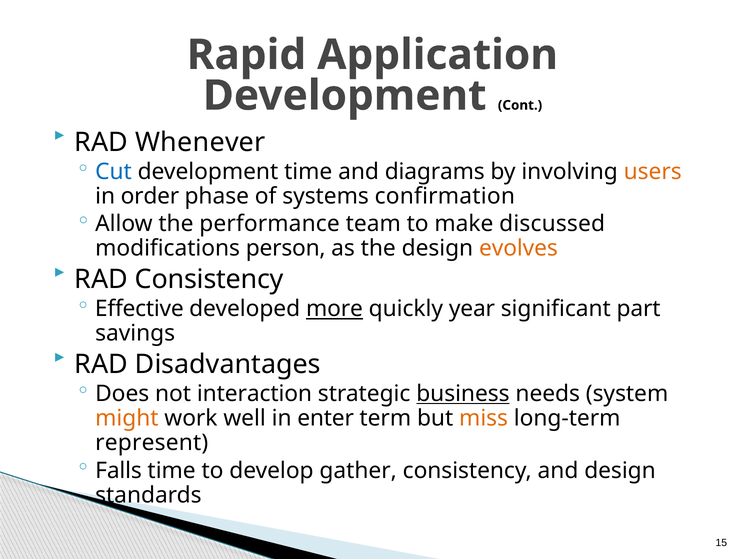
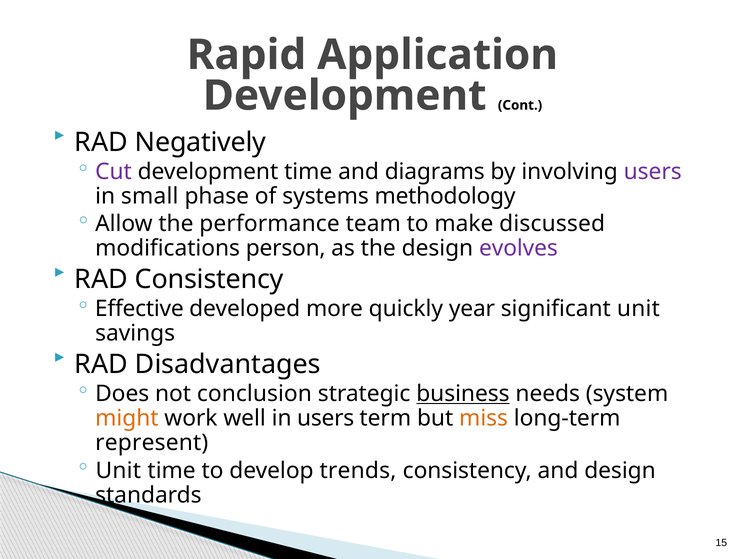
Whenever: Whenever -> Negatively
Cut colour: blue -> purple
users at (653, 172) colour: orange -> purple
order: order -> small
confirmation: confirmation -> methodology
evolves colour: orange -> purple
more underline: present -> none
significant part: part -> unit
interaction: interaction -> conclusion
in enter: enter -> users
Falls at (119, 470): Falls -> Unit
gather: gather -> trends
